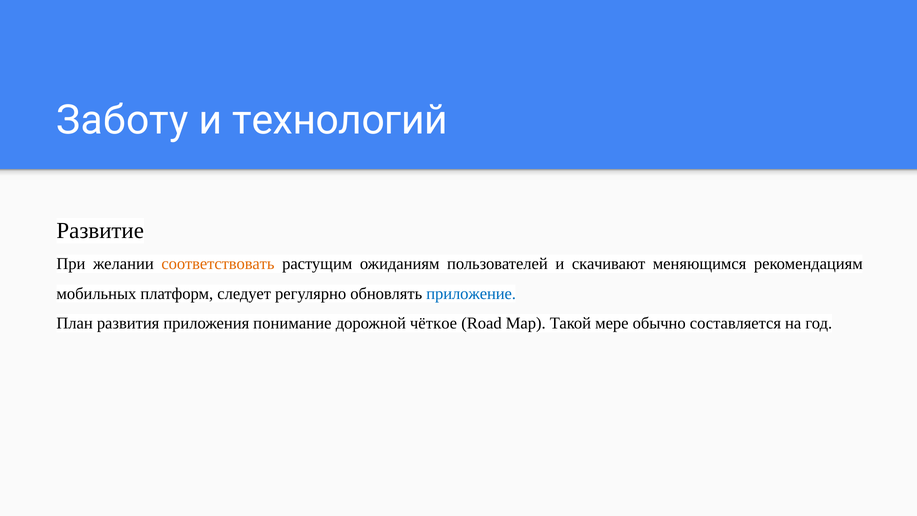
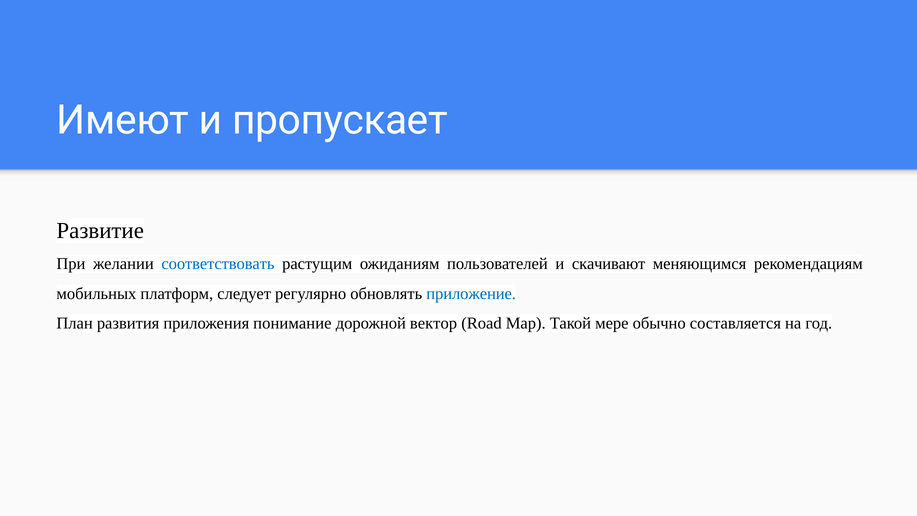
Заботу: Заботу -> Имеют
технологий: технологий -> пропускает
соответствовать colour: orange -> blue
чёткое: чёткое -> вектор
